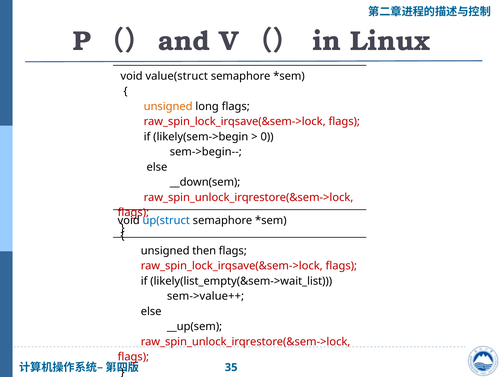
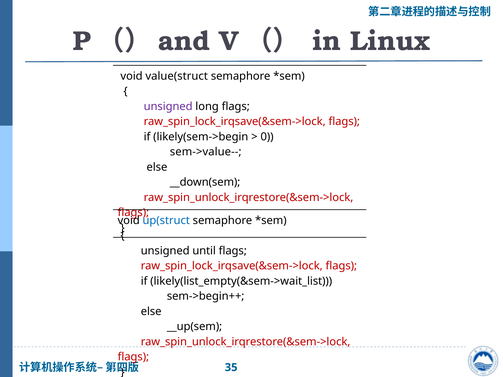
unsigned at (168, 107) colour: orange -> purple
sem->begin--: sem->begin-- -> sem->value--
then: then -> until
sem->value++: sem->value++ -> sem->begin++
